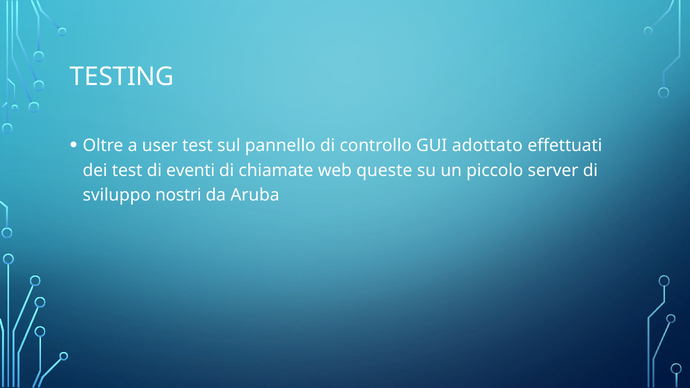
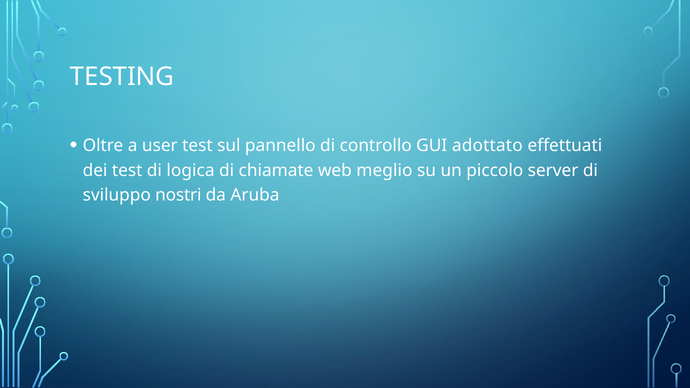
eventi: eventi -> logica
queste: queste -> meglio
